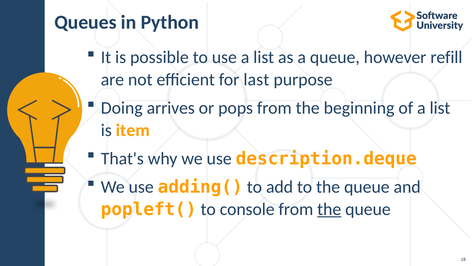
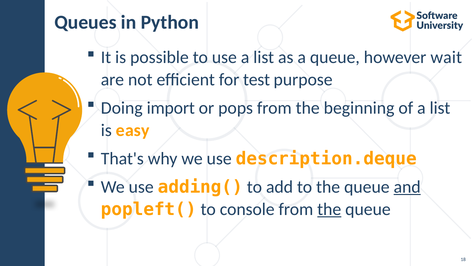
refill: refill -> wait
last: last -> test
arrives: arrives -> import
item: item -> easy
and underline: none -> present
